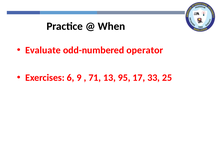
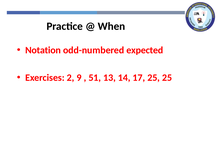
Evaluate: Evaluate -> Notation
operator: operator -> expected
6: 6 -> 2
71: 71 -> 51
95: 95 -> 14
17 33: 33 -> 25
